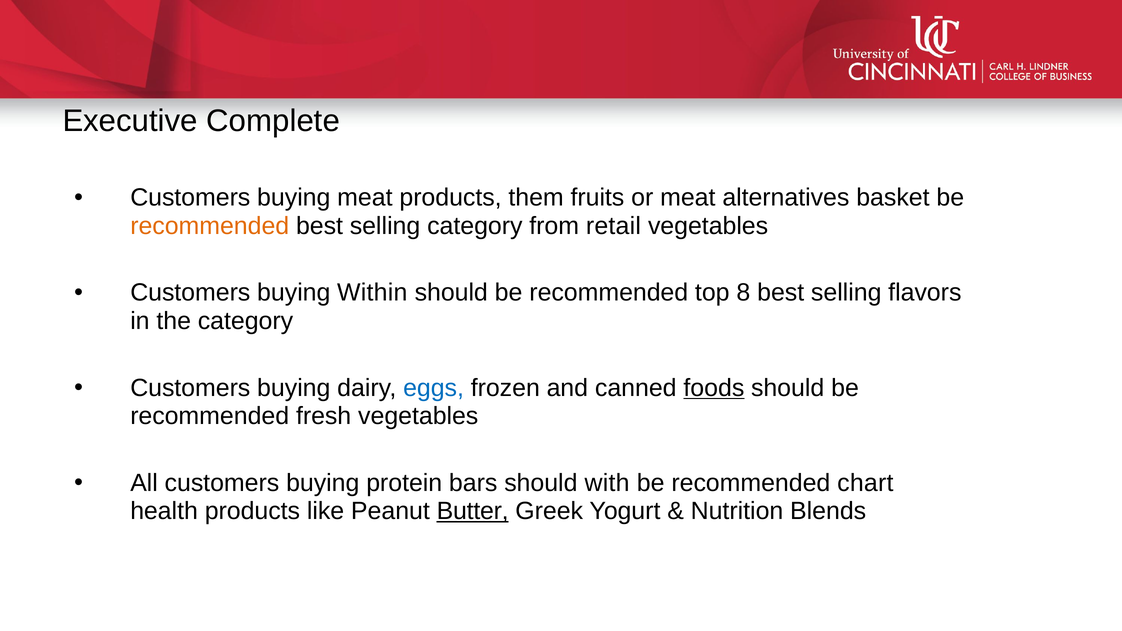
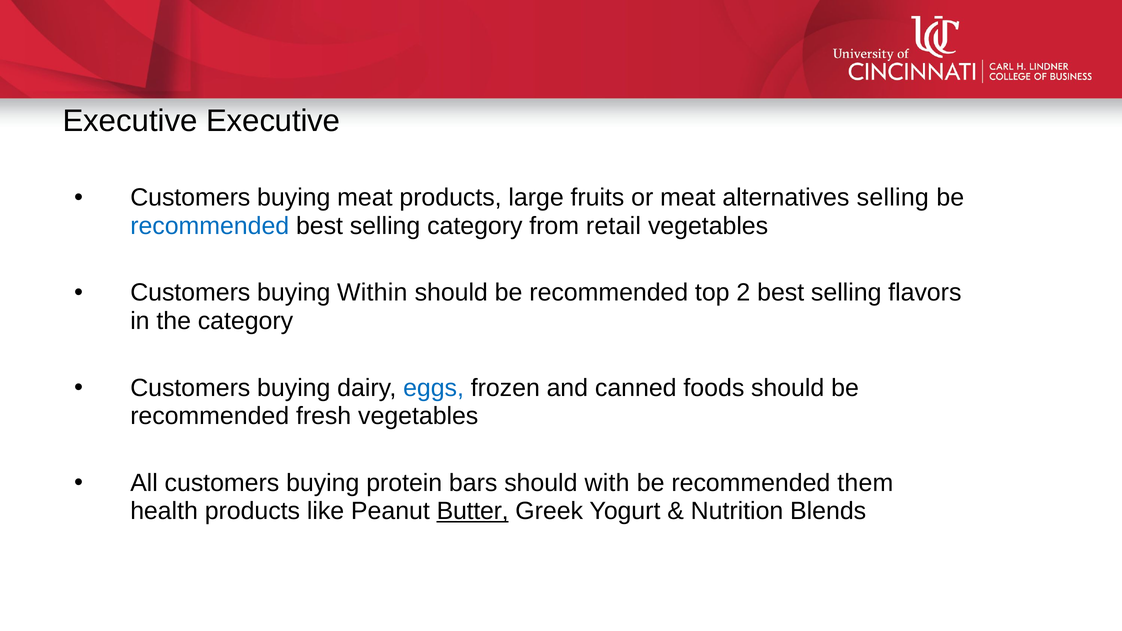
Executive Complete: Complete -> Executive
them: them -> large
alternatives basket: basket -> selling
recommended at (210, 226) colour: orange -> blue
8: 8 -> 2
foods underline: present -> none
chart: chart -> them
